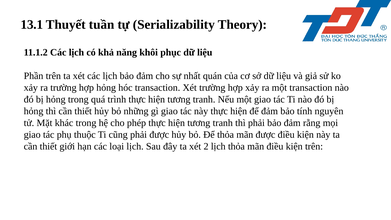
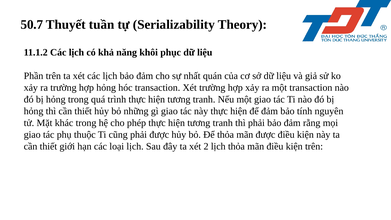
13.1: 13.1 -> 50.7
